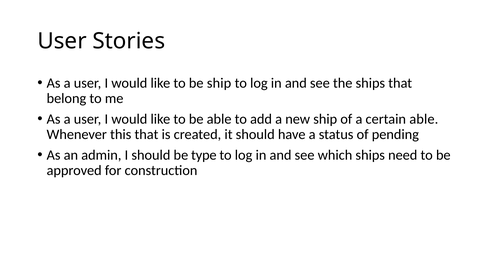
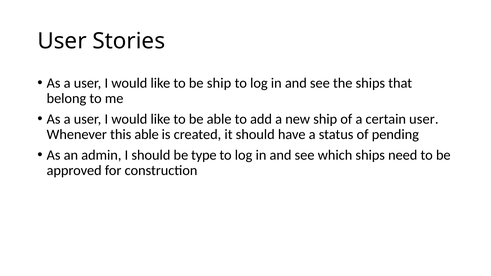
certain able: able -> user
this that: that -> able
